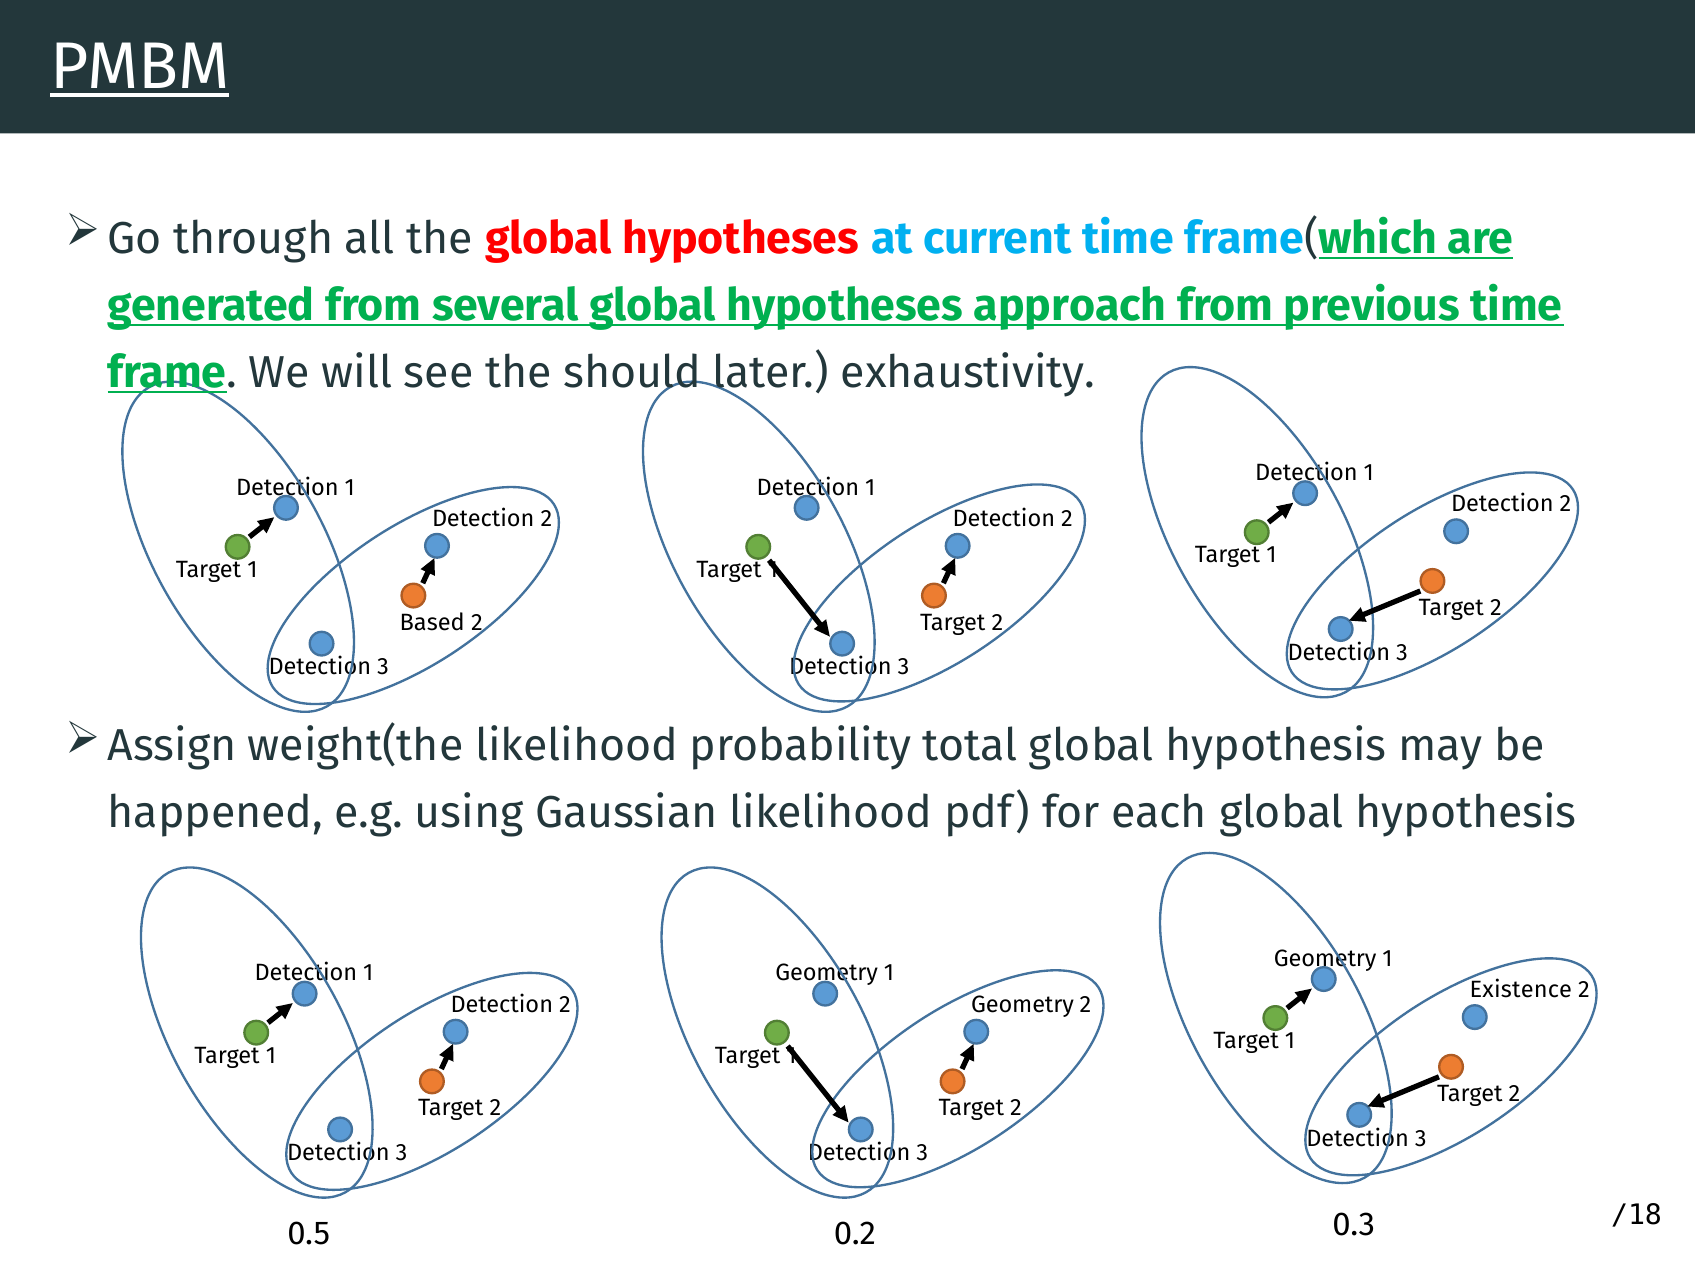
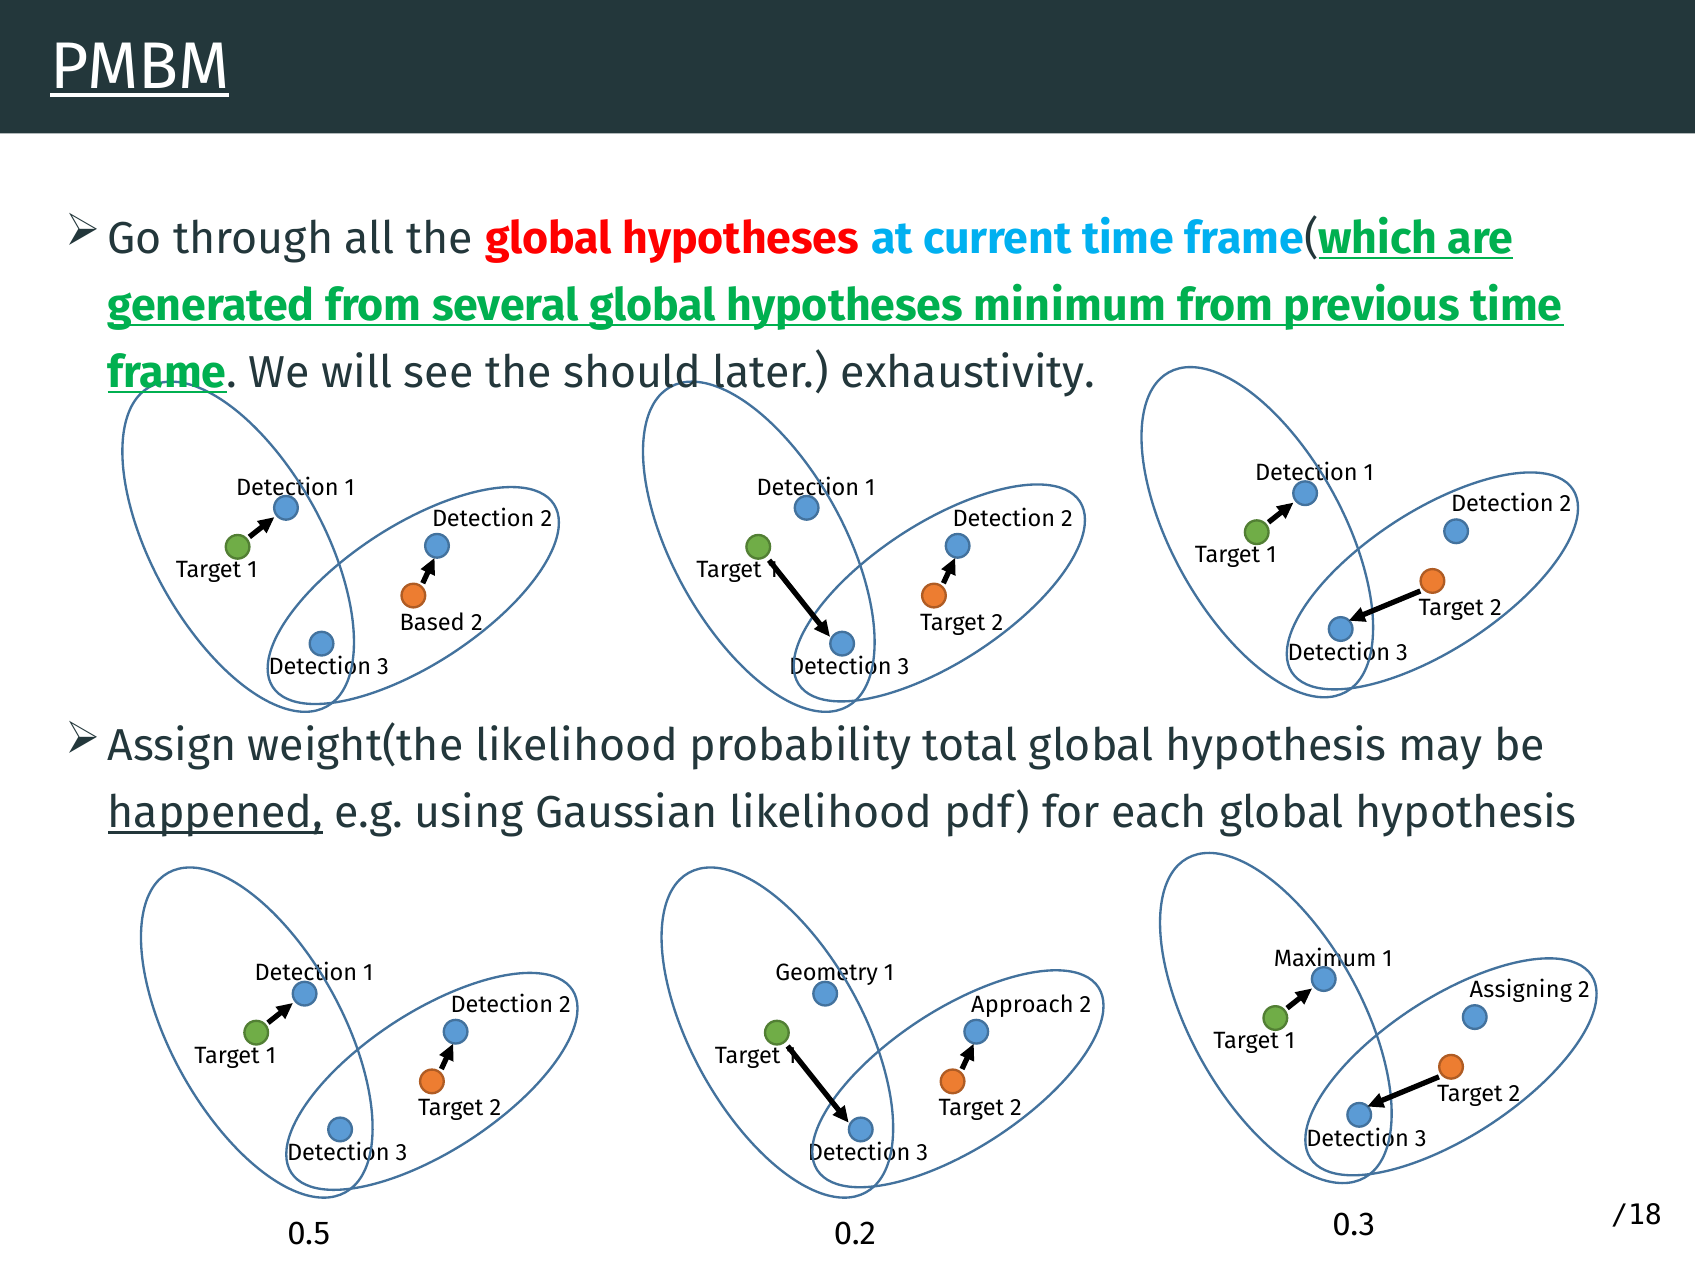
approach: approach -> minimum
happened underline: none -> present
Geometry at (1325, 958): Geometry -> Maximum
Existence: Existence -> Assigning
Geometry at (1023, 1004): Geometry -> Approach
